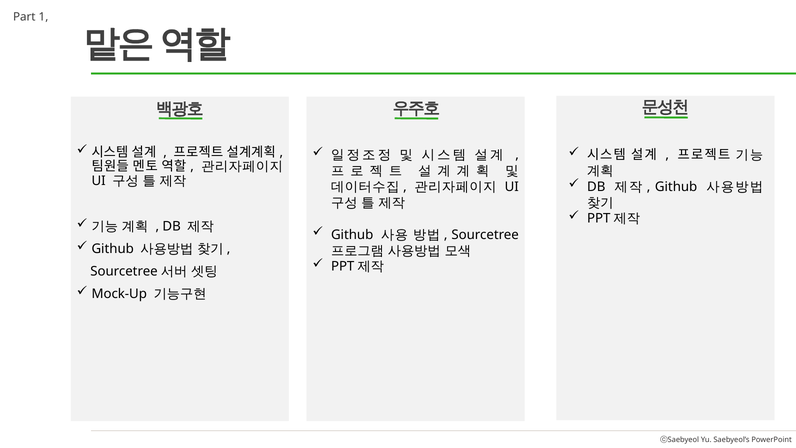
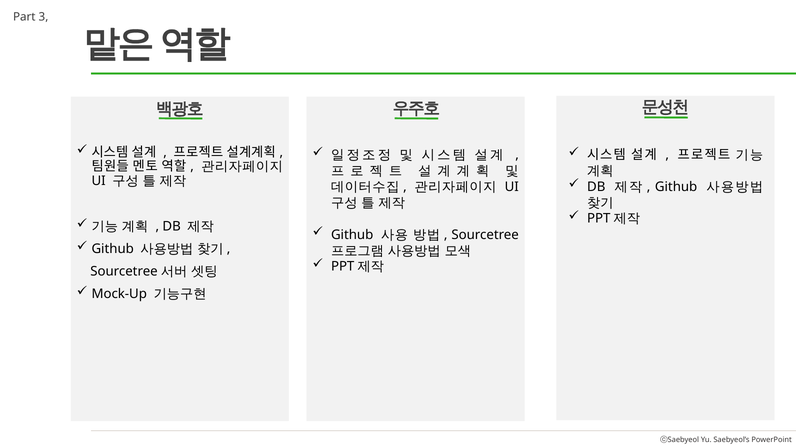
1: 1 -> 3
